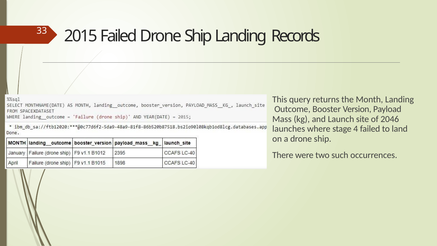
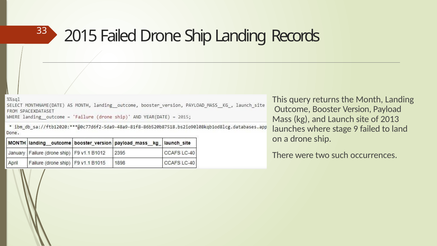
2046: 2046 -> 2013
4: 4 -> 9
